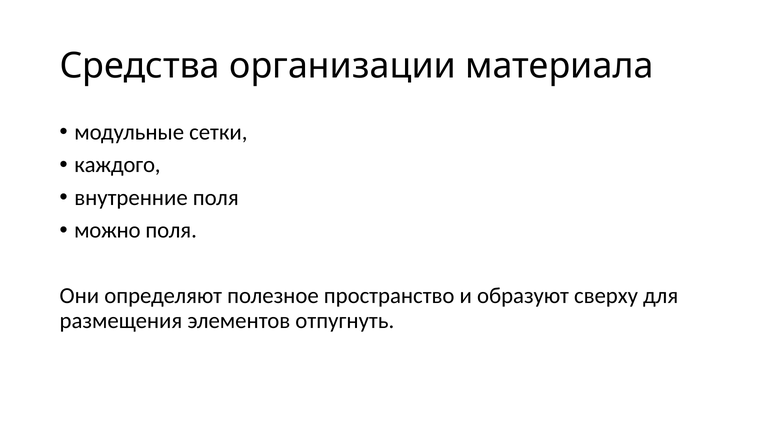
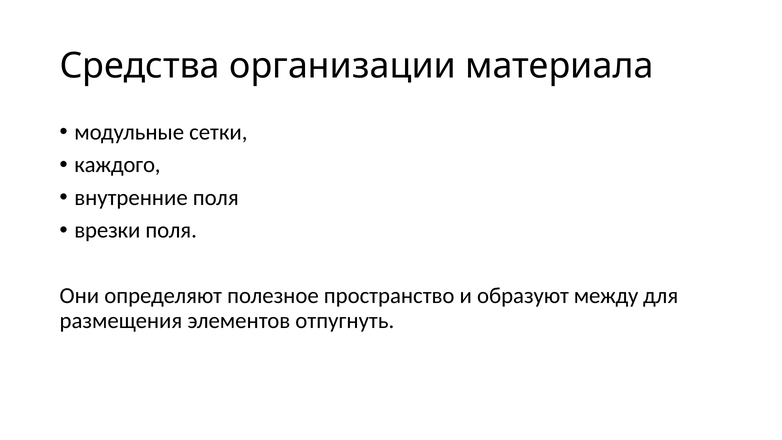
можно: можно -> врезки
сверху: сверху -> между
